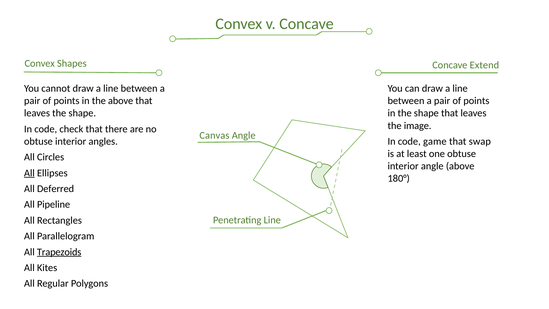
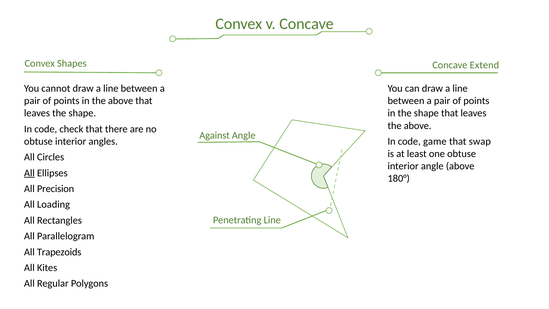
image at (418, 126): image -> above
Canvas: Canvas -> Against
Deferred: Deferred -> Precision
Pipeline: Pipeline -> Loading
Trapezoids underline: present -> none
